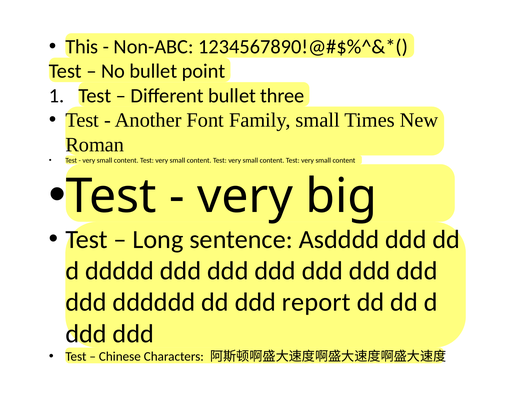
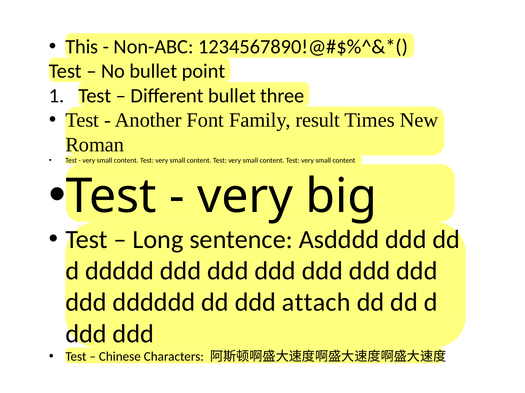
Family small: small -> result
report: report -> attach
